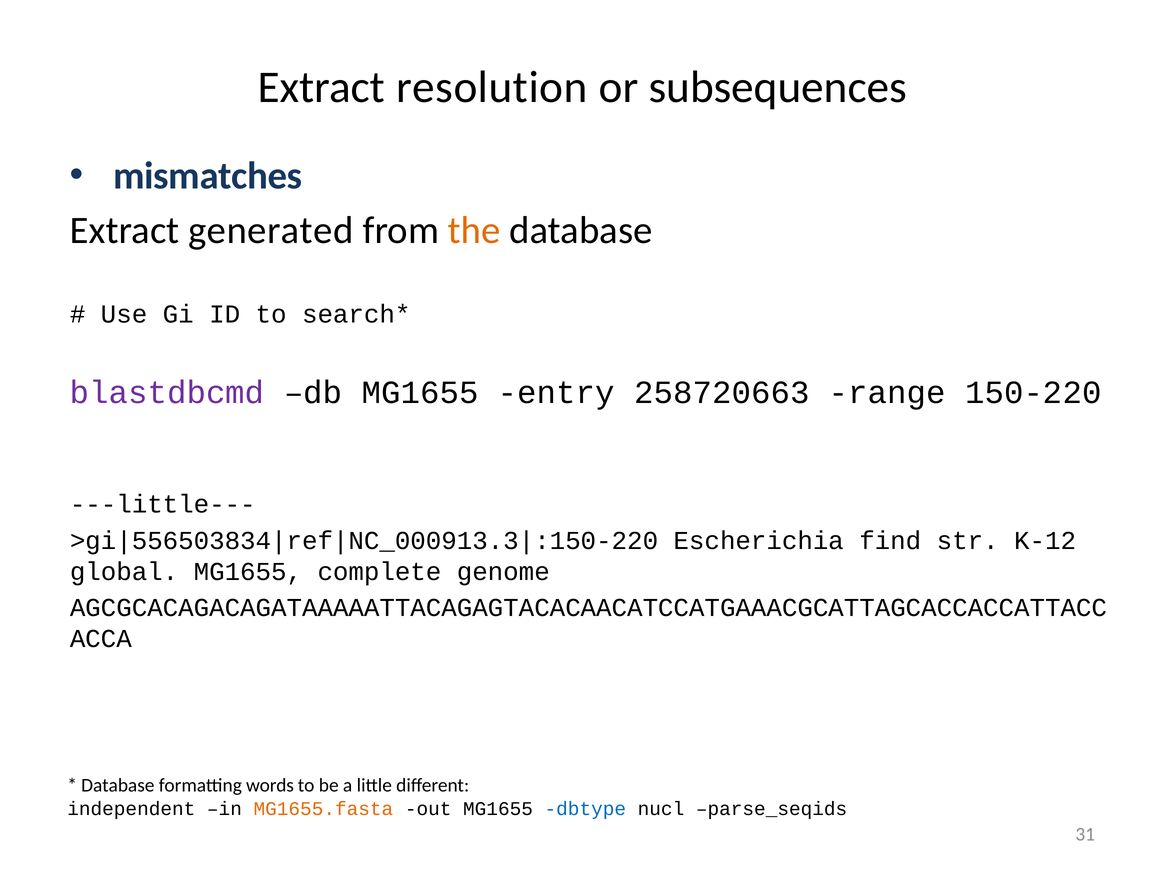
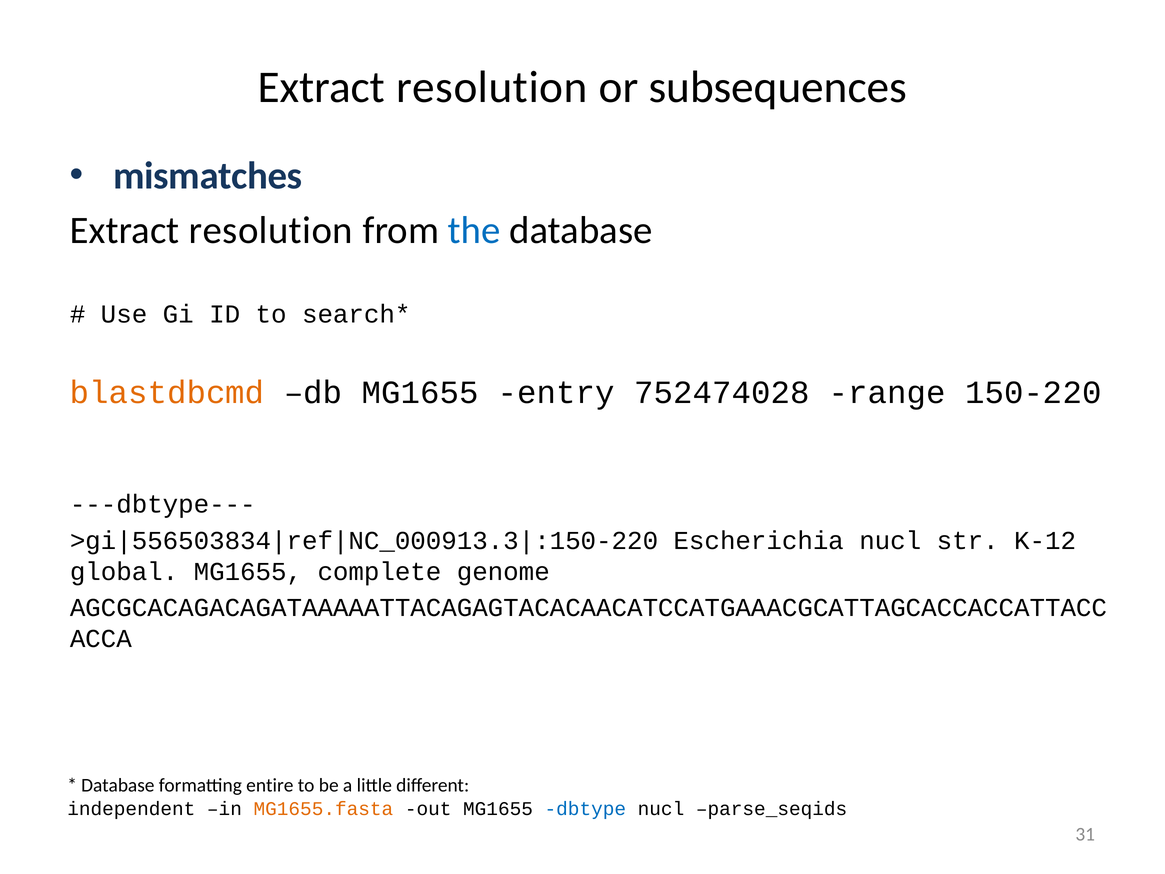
generated at (271, 230): generated -> resolution
the colour: orange -> blue
blastdbcmd colour: purple -> orange
258720663: 258720663 -> 752474028
---little---: ---little--- -> ---dbtype---
Escherichia find: find -> nucl
words: words -> entire
